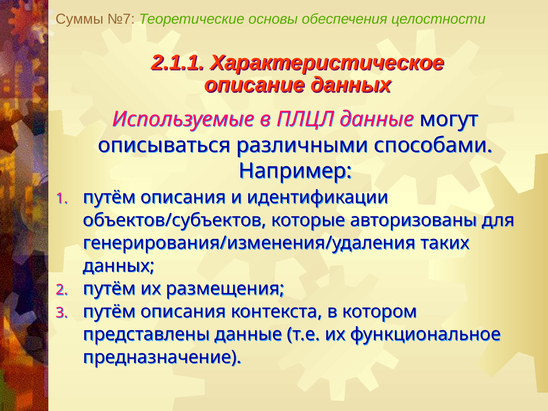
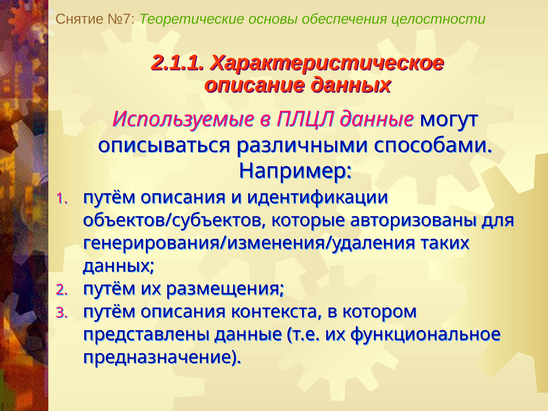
Суммы: Суммы -> Снятие
